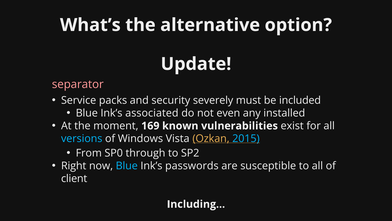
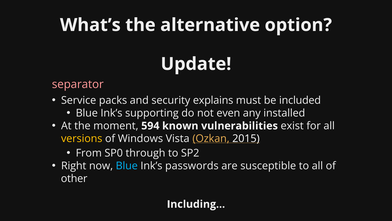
severely: severely -> explains
associated: associated -> supporting
169: 169 -> 594
versions colour: light blue -> yellow
2015 colour: light blue -> white
client: client -> other
